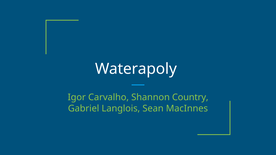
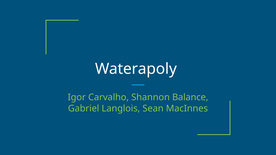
Country: Country -> Balance
